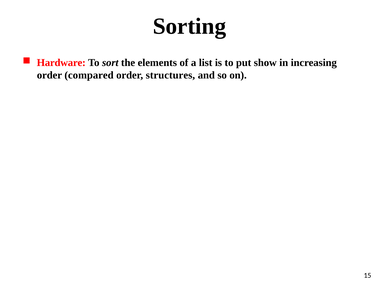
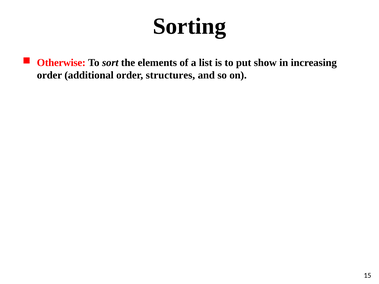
Hardware: Hardware -> Otherwise
compared: compared -> additional
